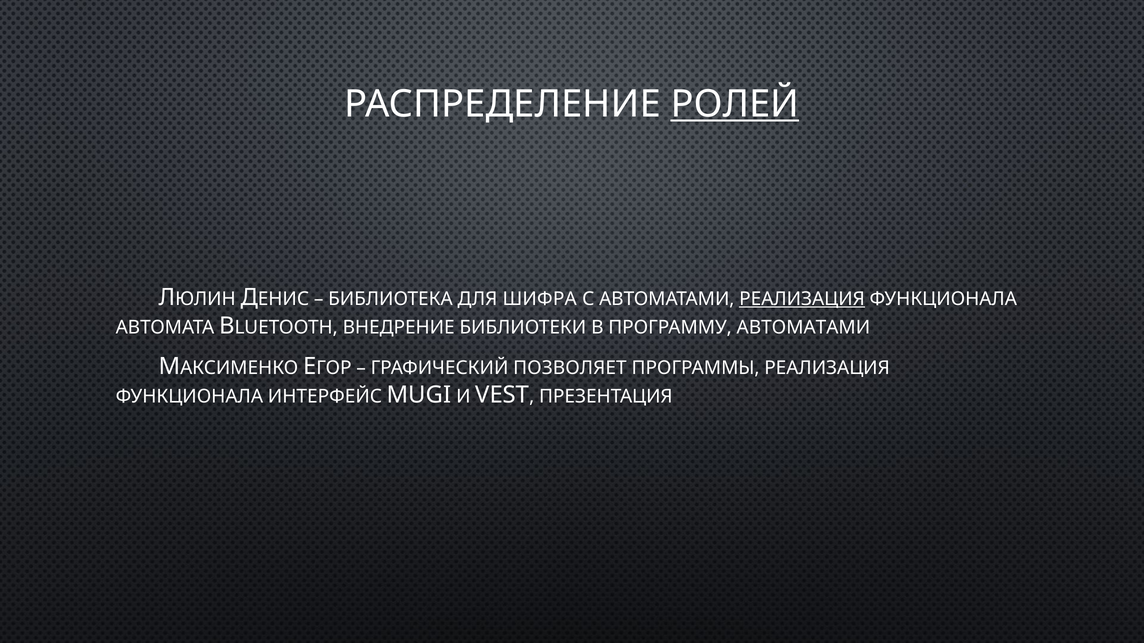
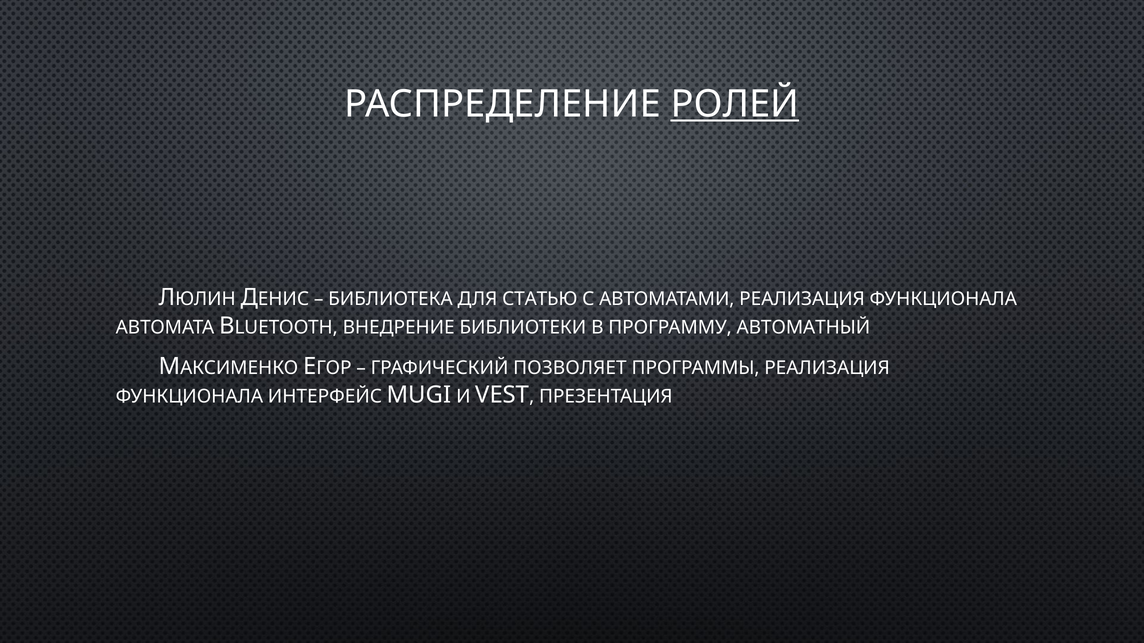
ШИФРА: ШИФРА -> СТАТЬЮ
РЕАЛИЗАЦИЯ at (802, 299) underline: present -> none
ПРОГРАММУ АВТОМАТАМИ: АВТОМАТАМИ -> АВТОМАТНЫЙ
